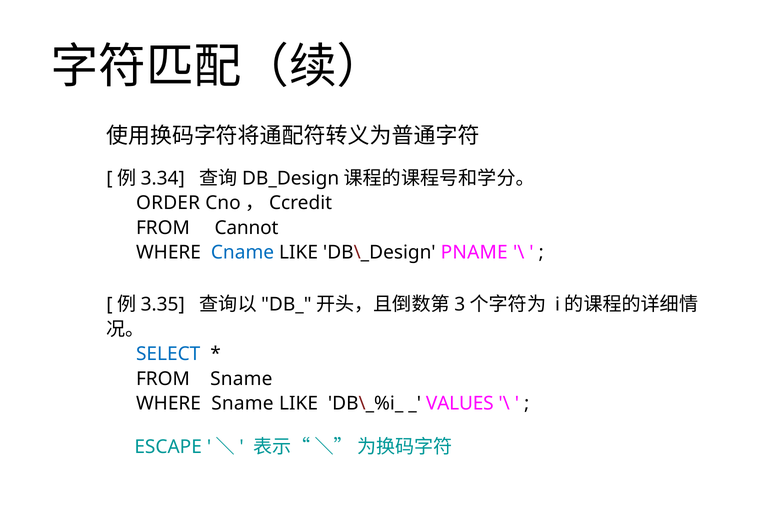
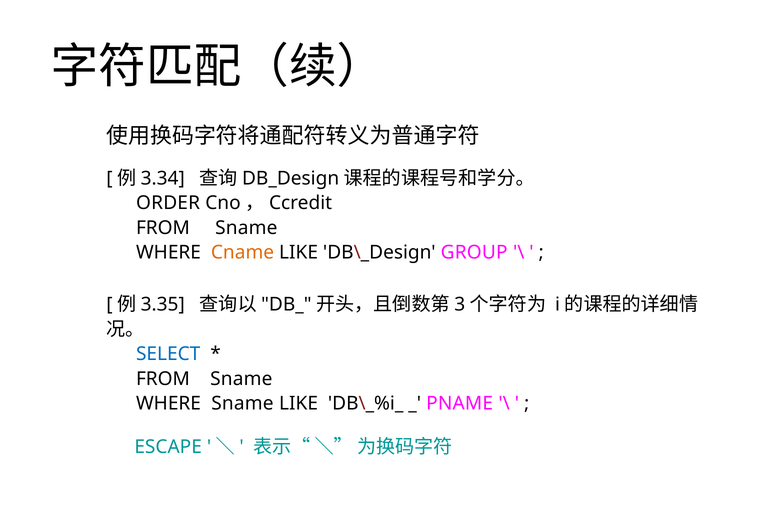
Cannot at (246, 228): Cannot -> Sname
Cname colour: blue -> orange
PNAME: PNAME -> GROUP
VALUES: VALUES -> PNAME
